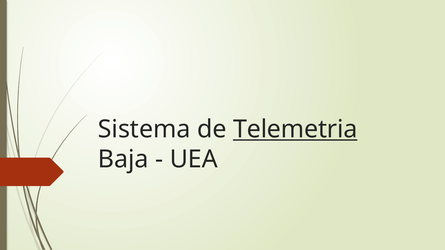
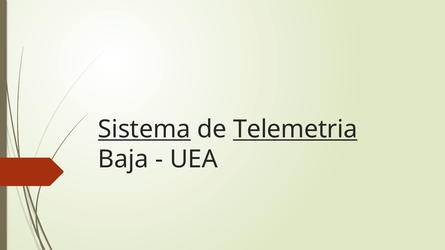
Sistema underline: none -> present
